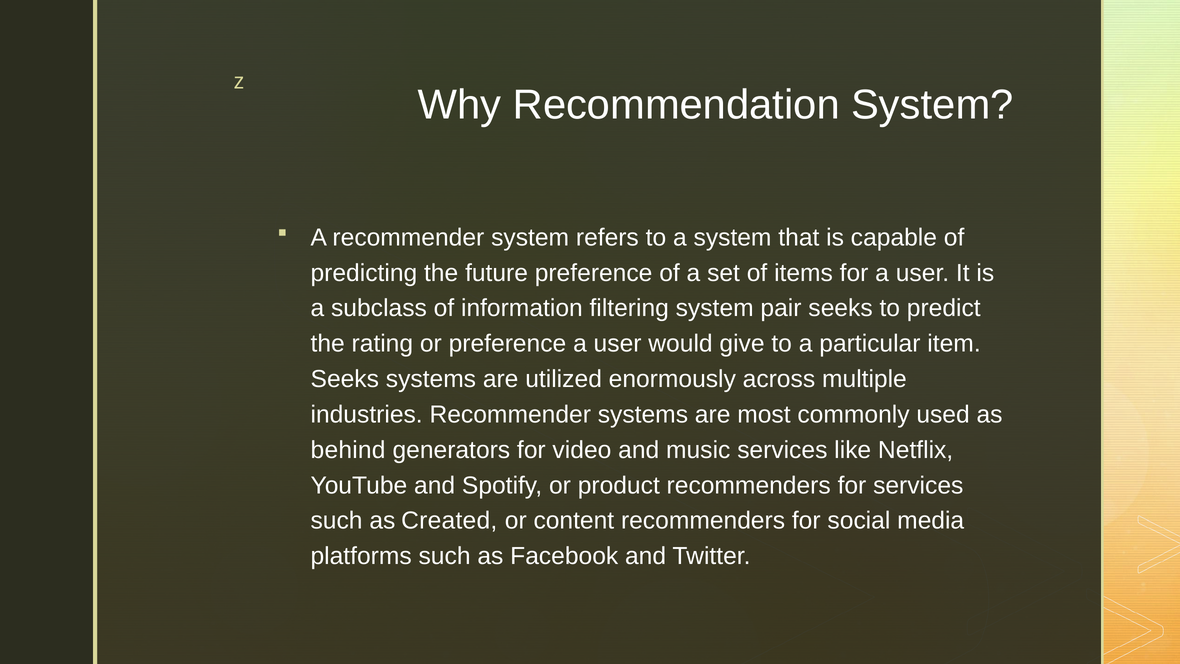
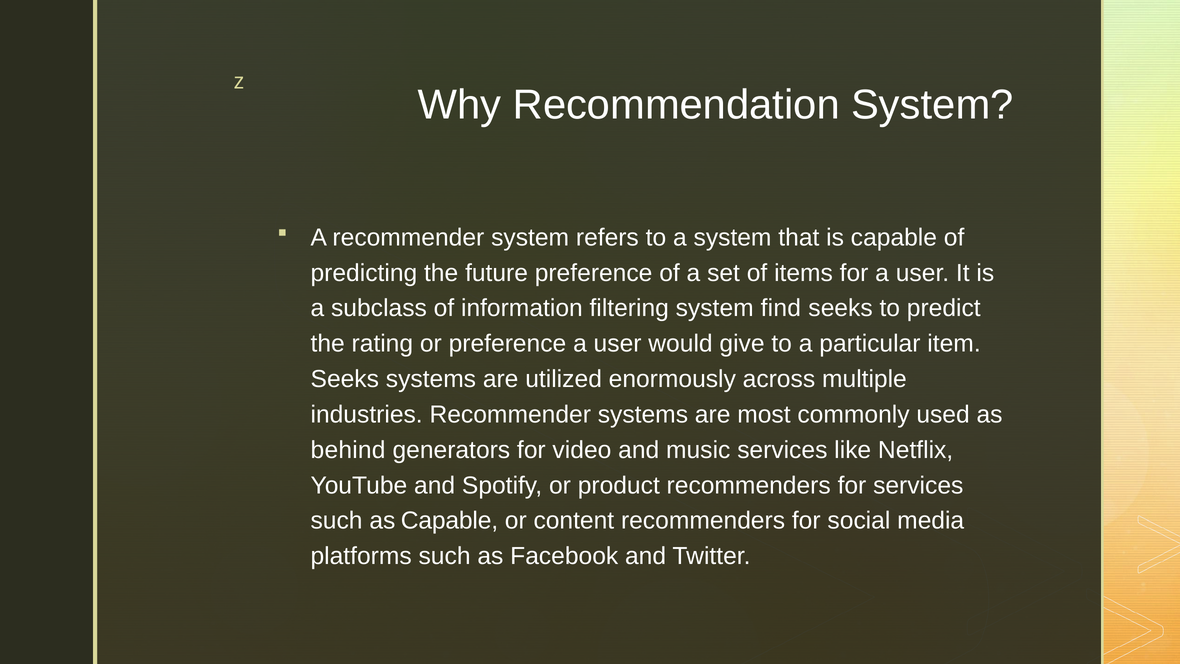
pair: pair -> find
as Created: Created -> Capable
